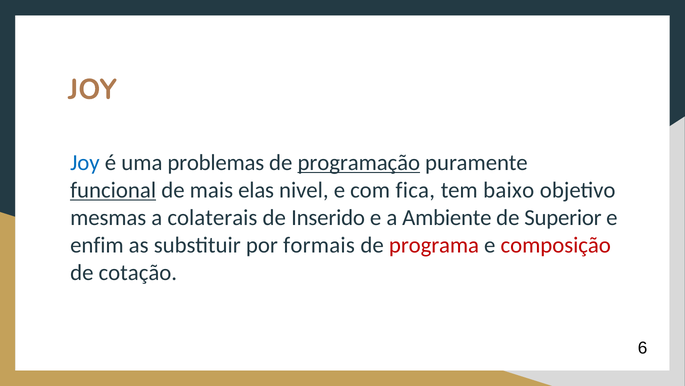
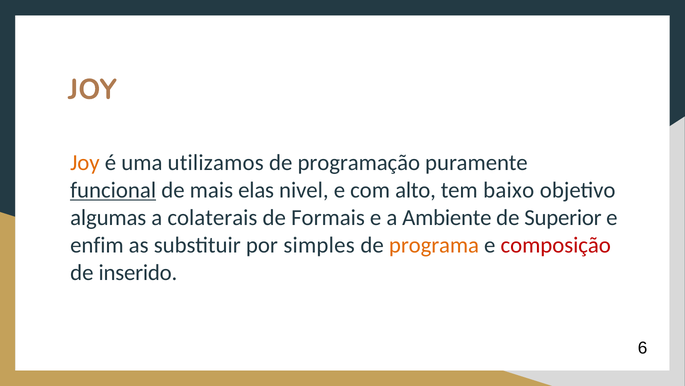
Joy at (85, 162) colour: blue -> orange
problemas: problemas -> utilizamos
programação underline: present -> none
fica: fica -> alto
mesmas: mesmas -> algumas
Inserido: Inserido -> Formais
formais: formais -> simples
programa colour: red -> orange
cotação: cotação -> inserido
